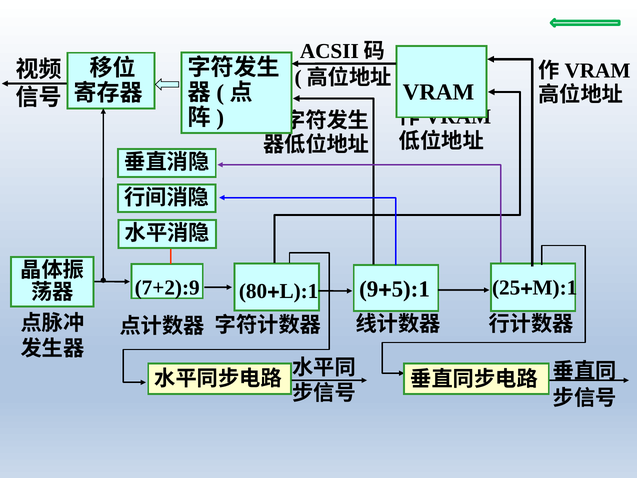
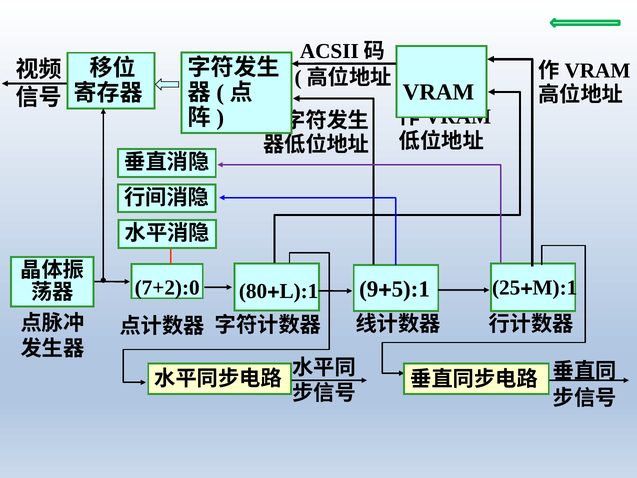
7+2):9: 7+2):9 -> 7+2):0
